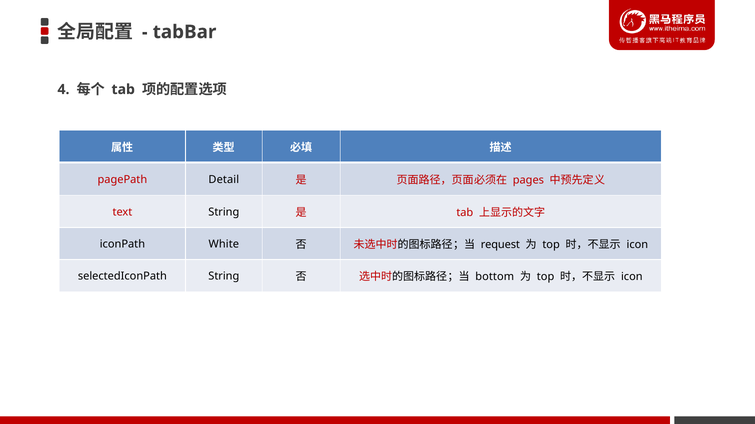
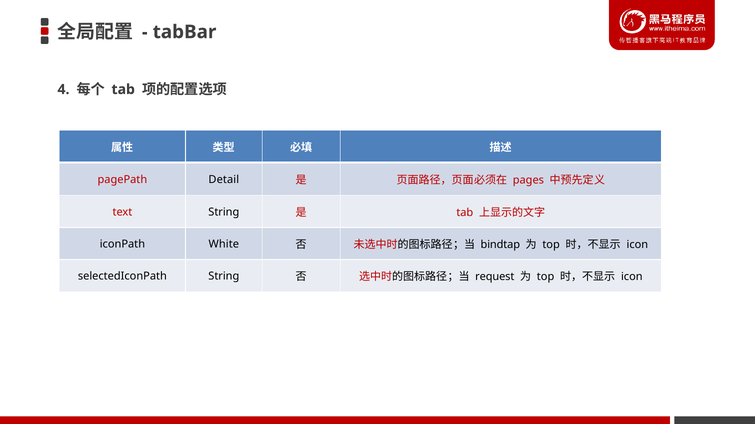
request: request -> bindtap
bottom: bottom -> request
